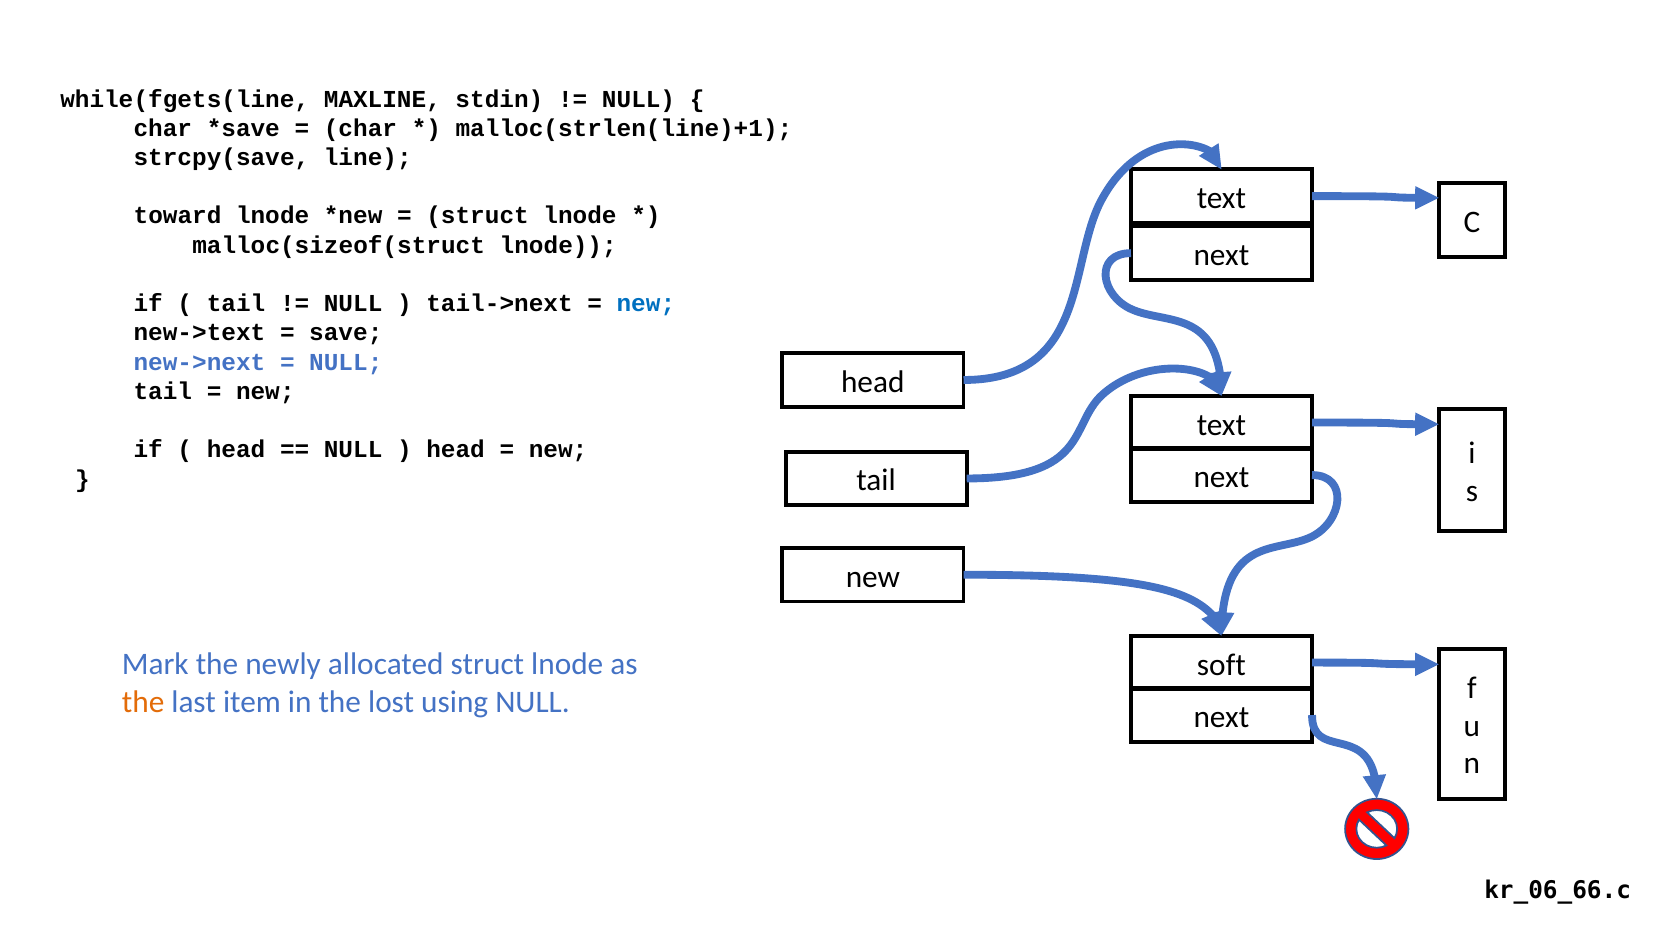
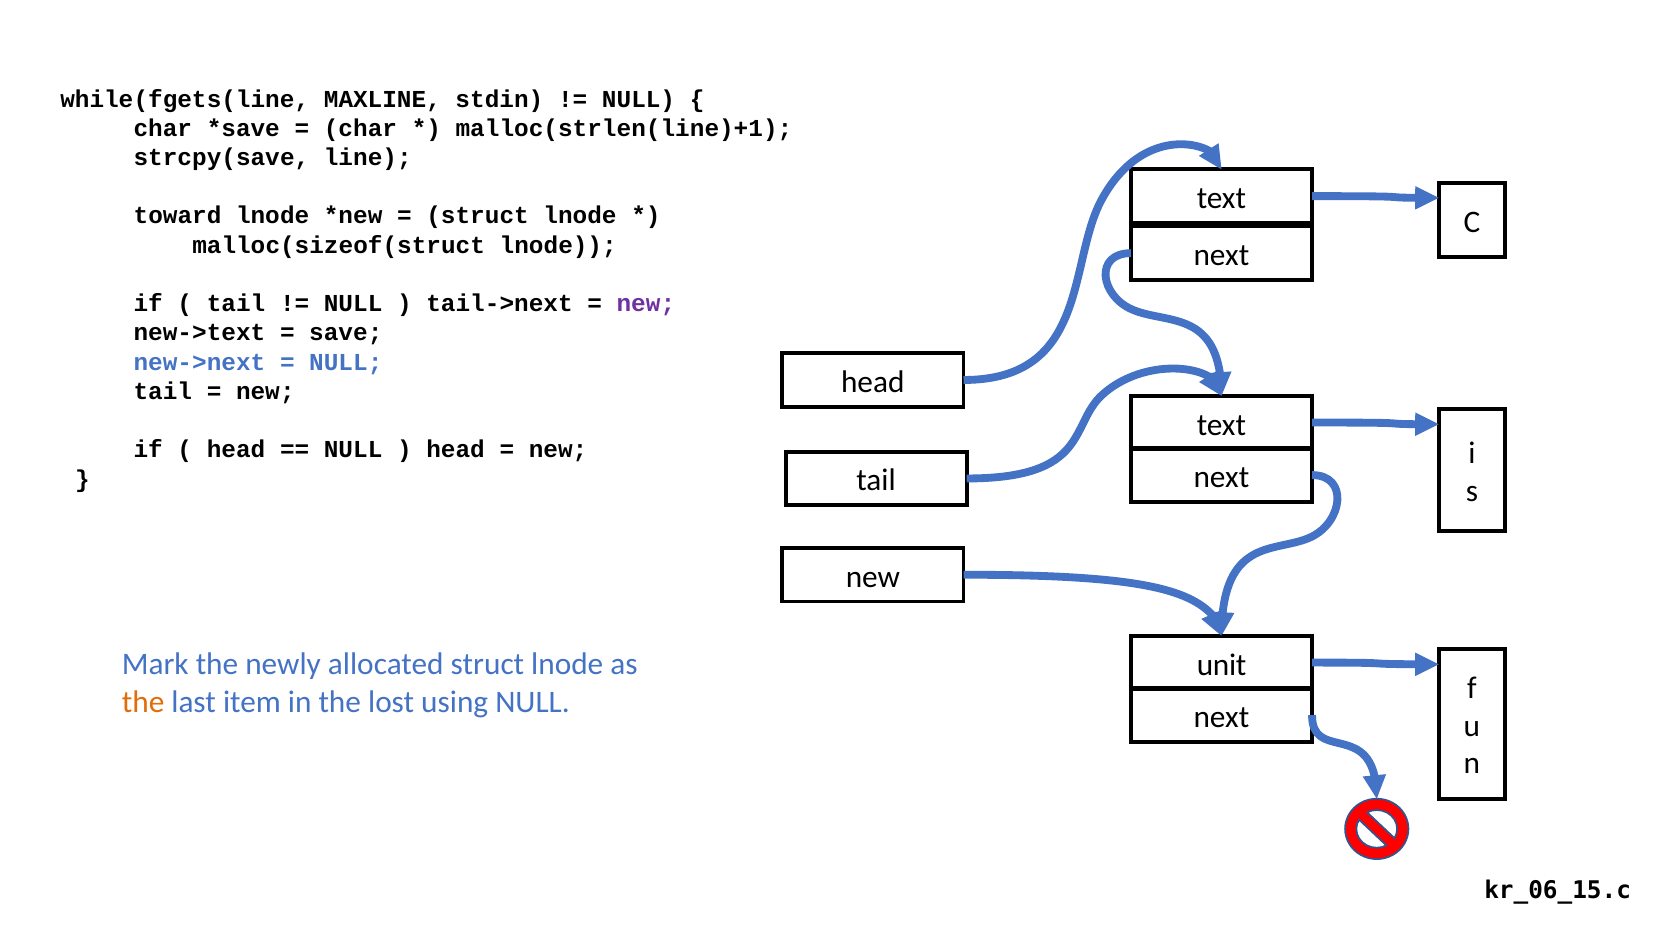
new at (646, 304) colour: blue -> purple
soft: soft -> unit
kr_06_66.c: kr_06_66.c -> kr_06_15.c
